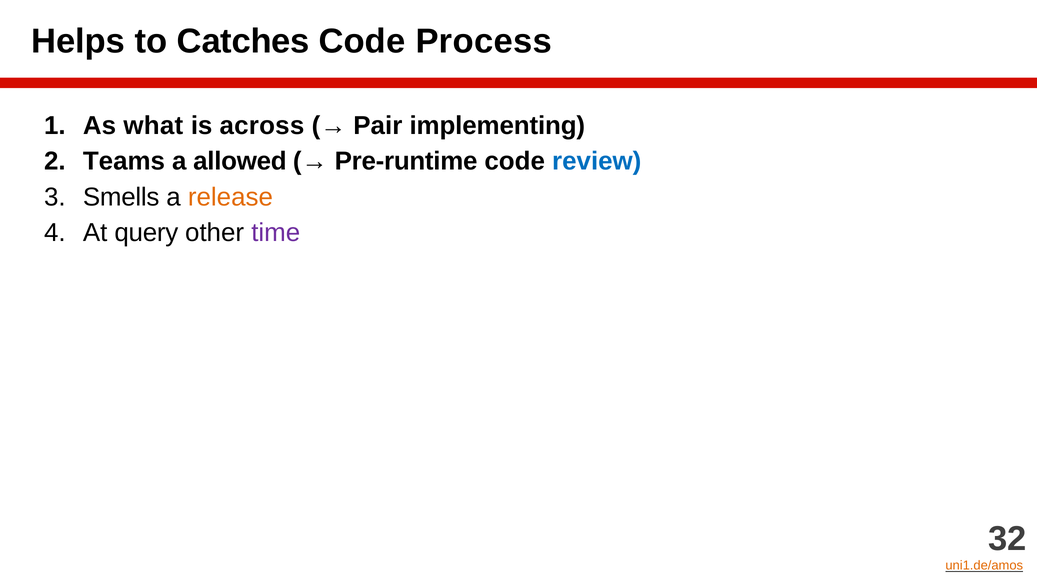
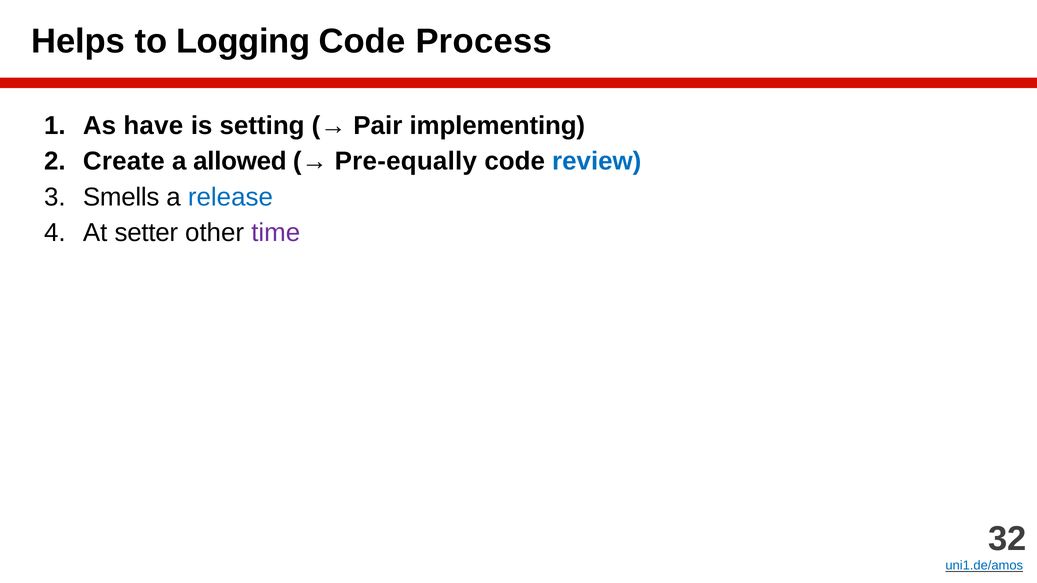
Catches: Catches -> Logging
what: what -> have
across: across -> setting
Teams: Teams -> Create
Pre-runtime: Pre-runtime -> Pre-equally
release colour: orange -> blue
query: query -> setter
uni1.de/amos colour: orange -> blue
